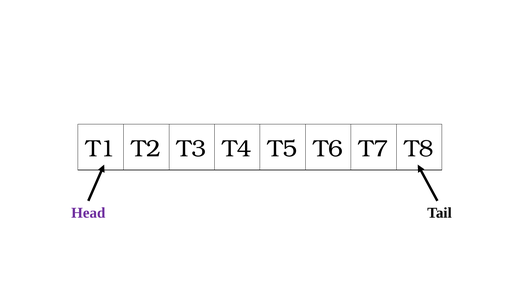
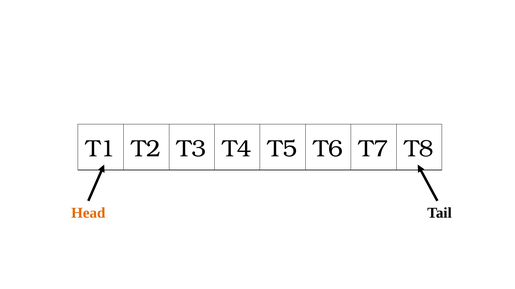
Head colour: purple -> orange
